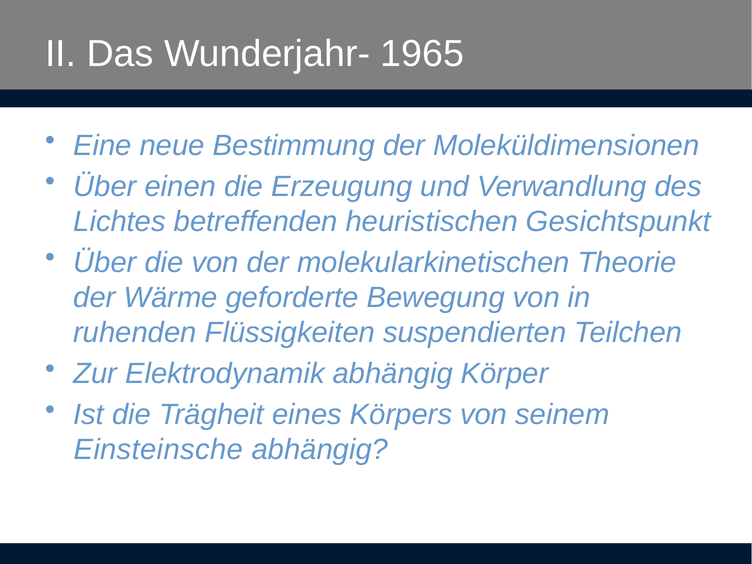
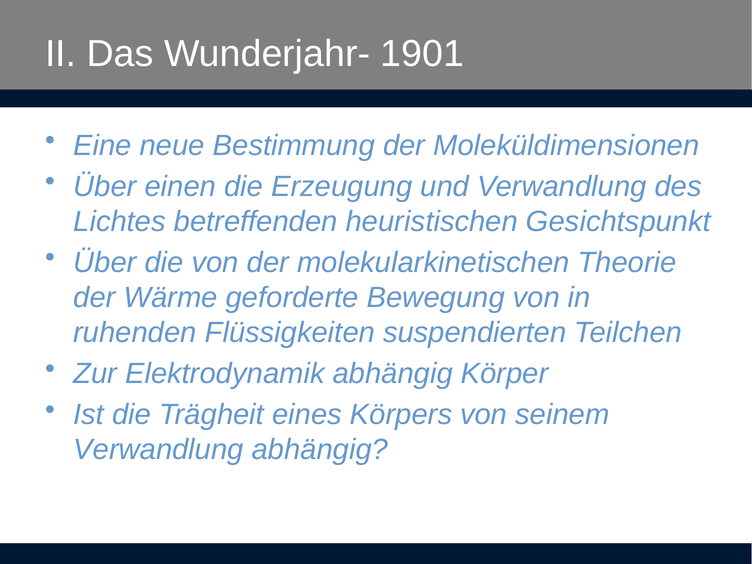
1965: 1965 -> 1901
Einsteinsche at (158, 450): Einsteinsche -> Verwandlung
